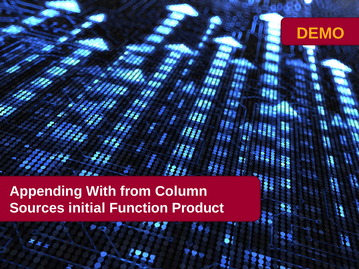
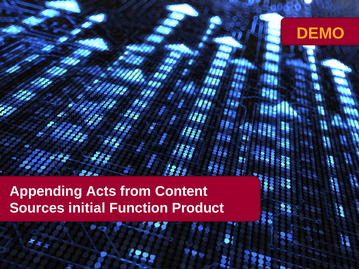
With: With -> Acts
Column: Column -> Content
